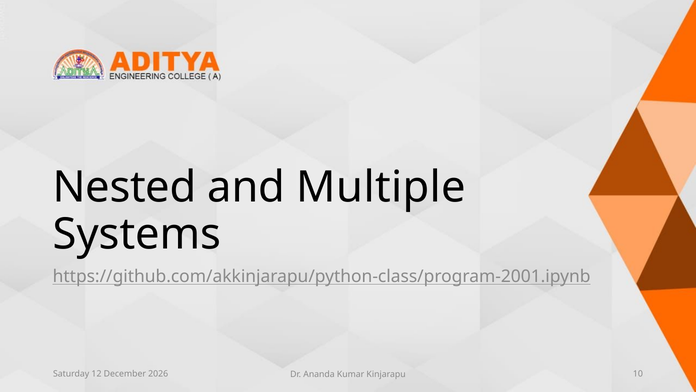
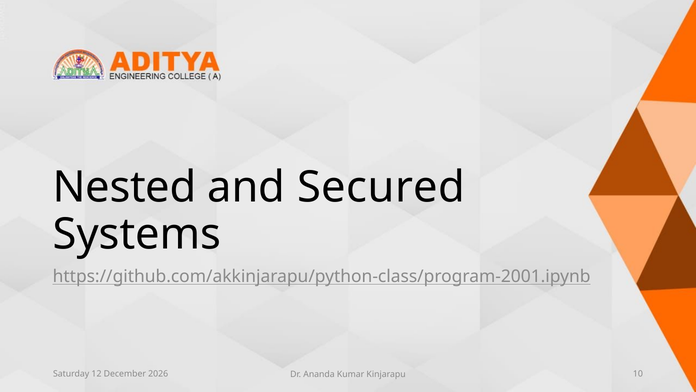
Multiple: Multiple -> Secured
